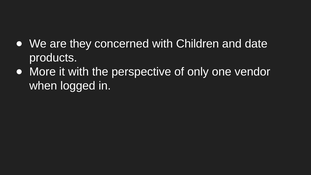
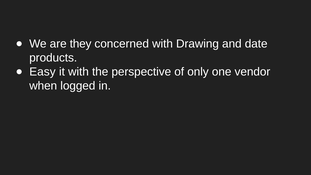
Children: Children -> Drawing
More: More -> Easy
